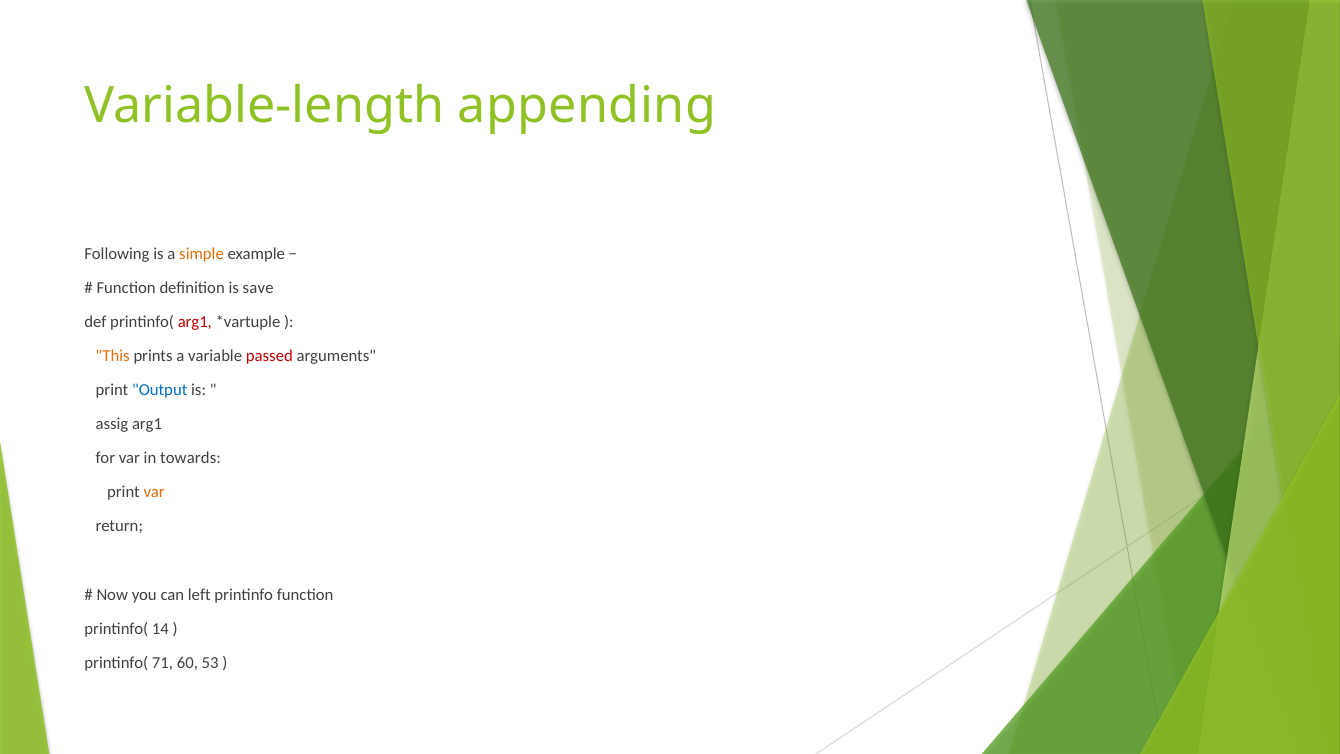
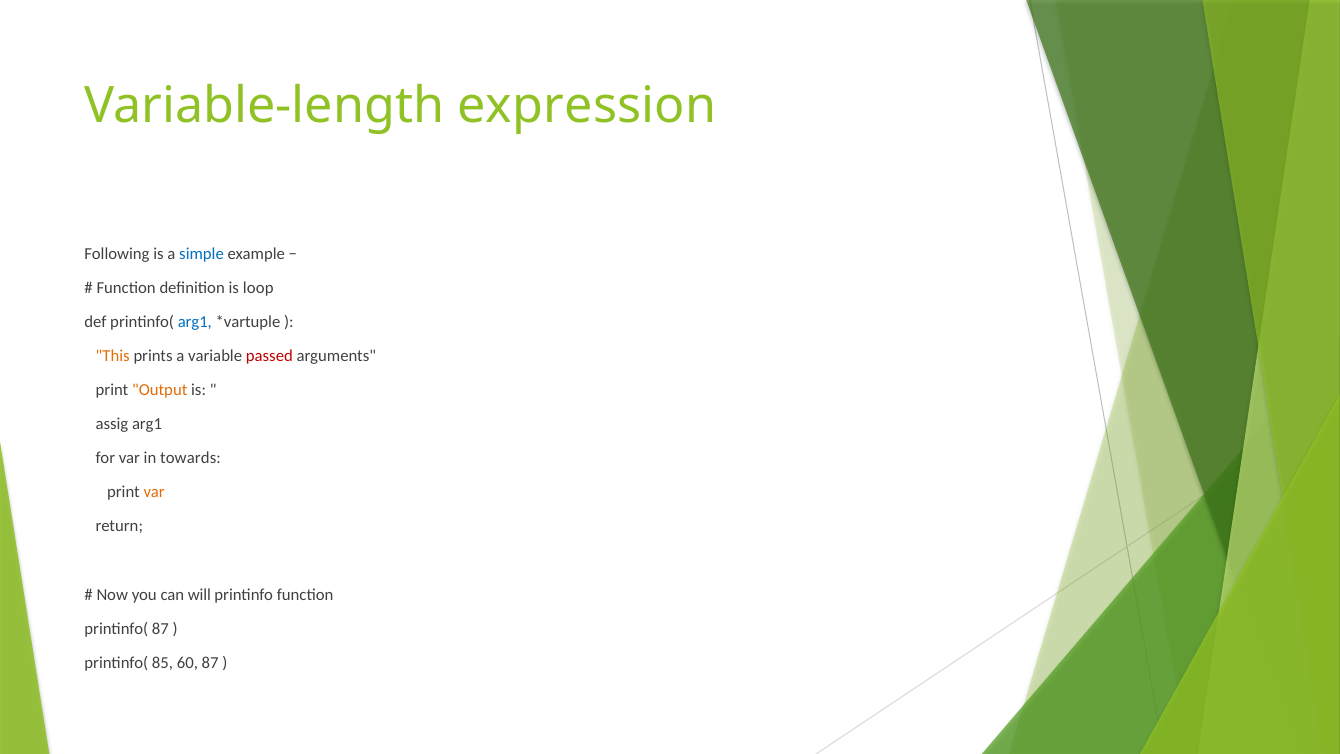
appending: appending -> expression
simple colour: orange -> blue
save: save -> loop
arg1 at (195, 322) colour: red -> blue
Output colour: blue -> orange
left: left -> will
printinfo( 14: 14 -> 87
71: 71 -> 85
60 53: 53 -> 87
